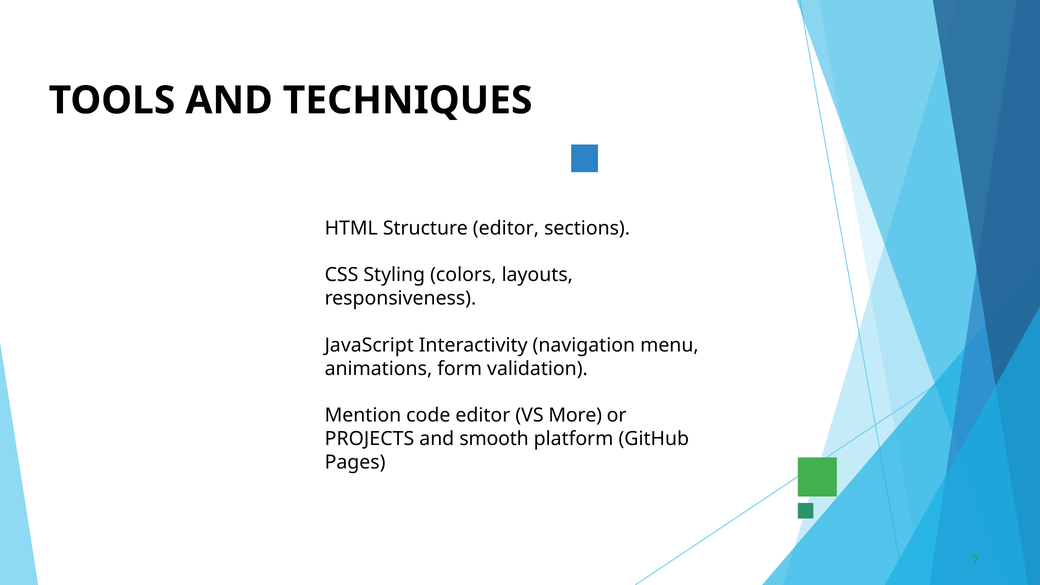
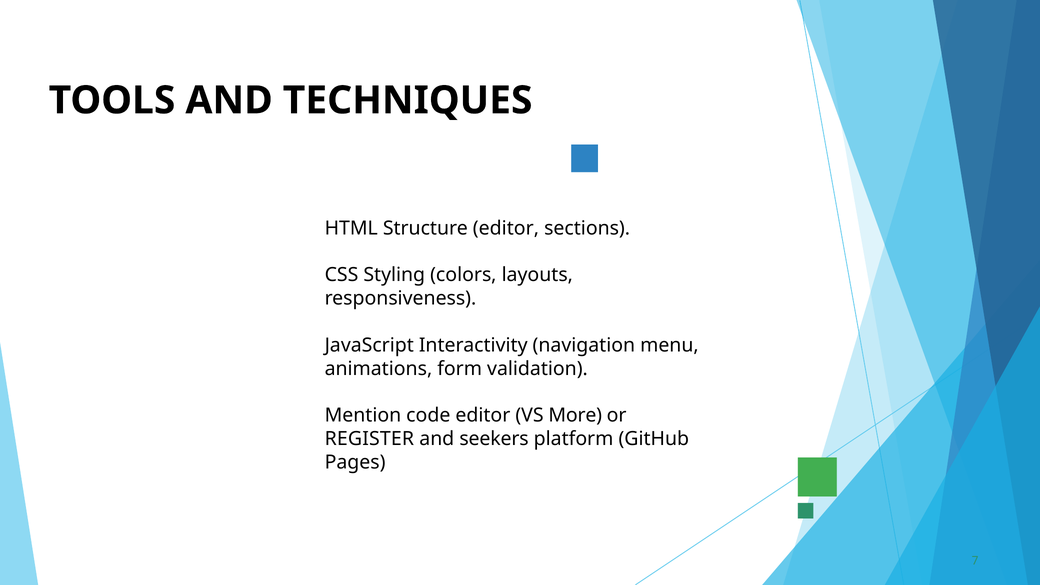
PROJECTS: PROJECTS -> REGISTER
smooth: smooth -> seekers
